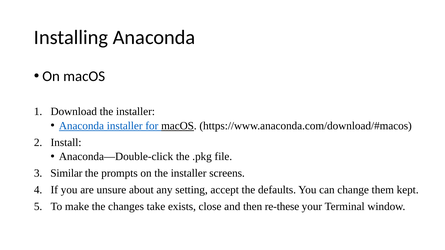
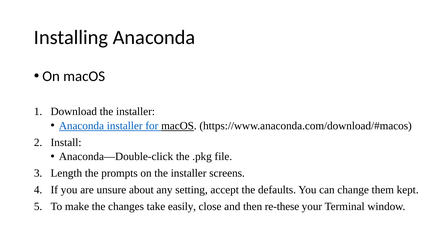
Similar: Similar -> Length
exists: exists -> easily
